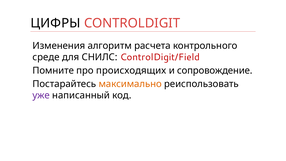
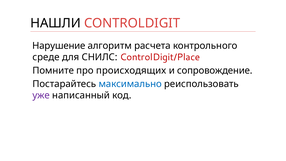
ЦИФРЫ: ЦИФРЫ -> НАШЛИ
Изменения: Изменения -> Нарушение
ControlDigit/Field: ControlDigit/Field -> ControlDigit/Place
максимально colour: orange -> blue
